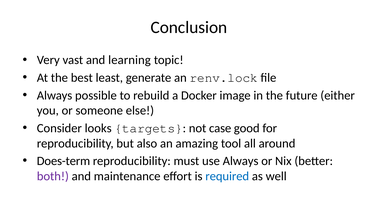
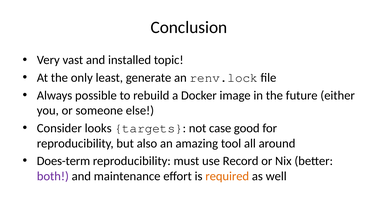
learning: learning -> installed
best: best -> only
use Always: Always -> Record
required colour: blue -> orange
